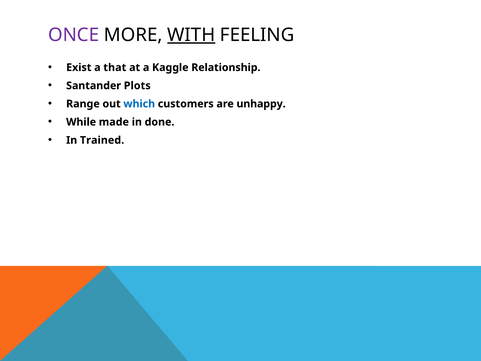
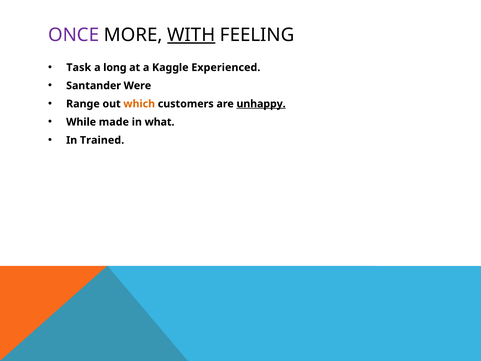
Exist: Exist -> Task
that: that -> long
Relationship: Relationship -> Experienced
Plots: Plots -> Were
which colour: blue -> orange
unhappy underline: none -> present
done: done -> what
